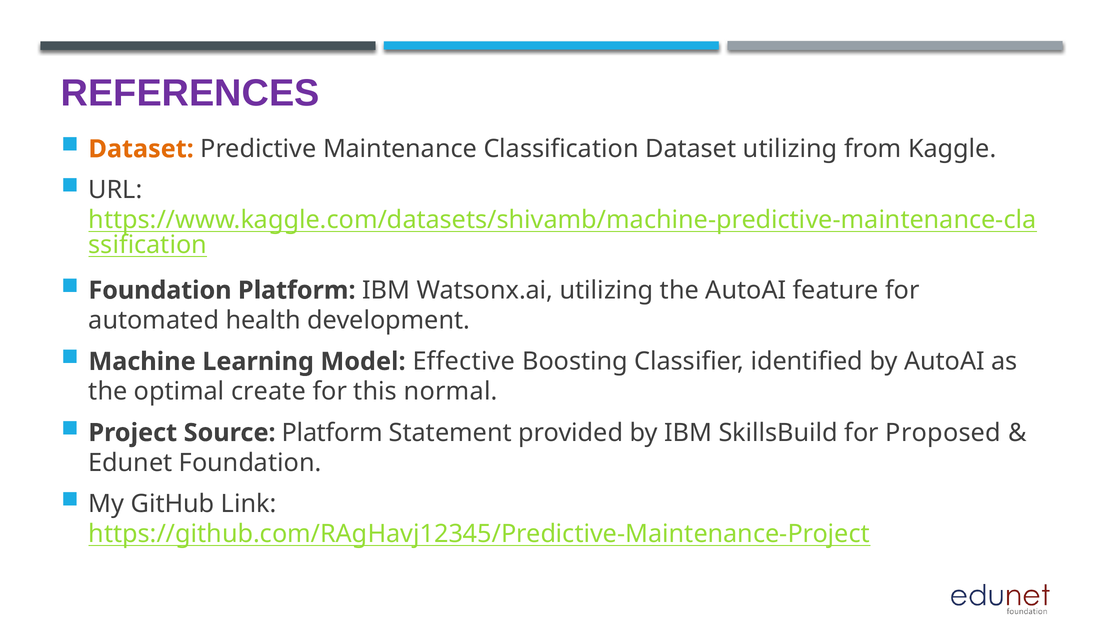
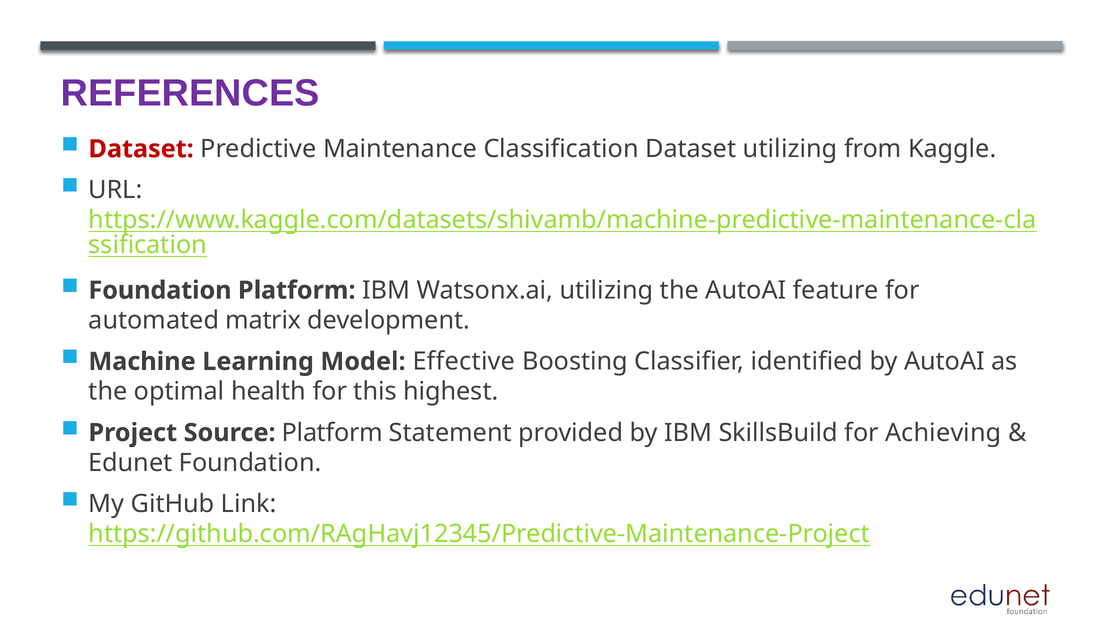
Dataset at (141, 149) colour: orange -> red
health: health -> matrix
create: create -> health
normal: normal -> highest
Proposed: Proposed -> Achieving
